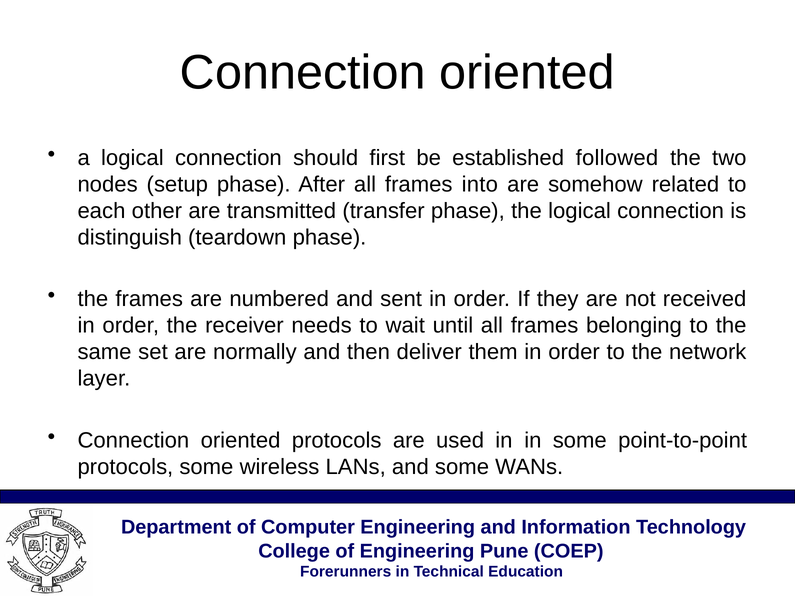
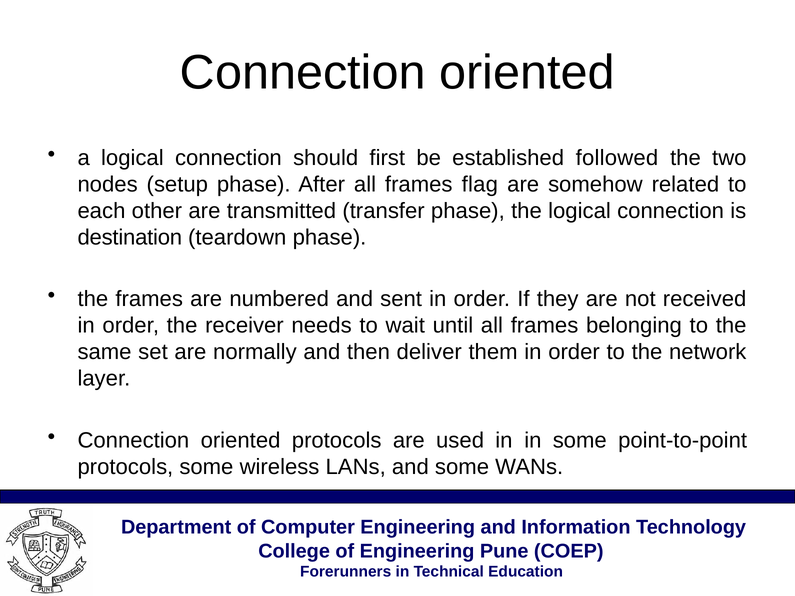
into: into -> flag
distinguish: distinguish -> destination
